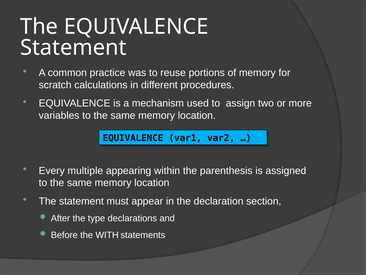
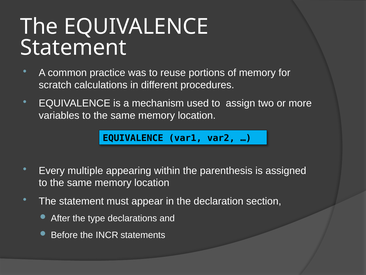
WITH: WITH -> INCR
